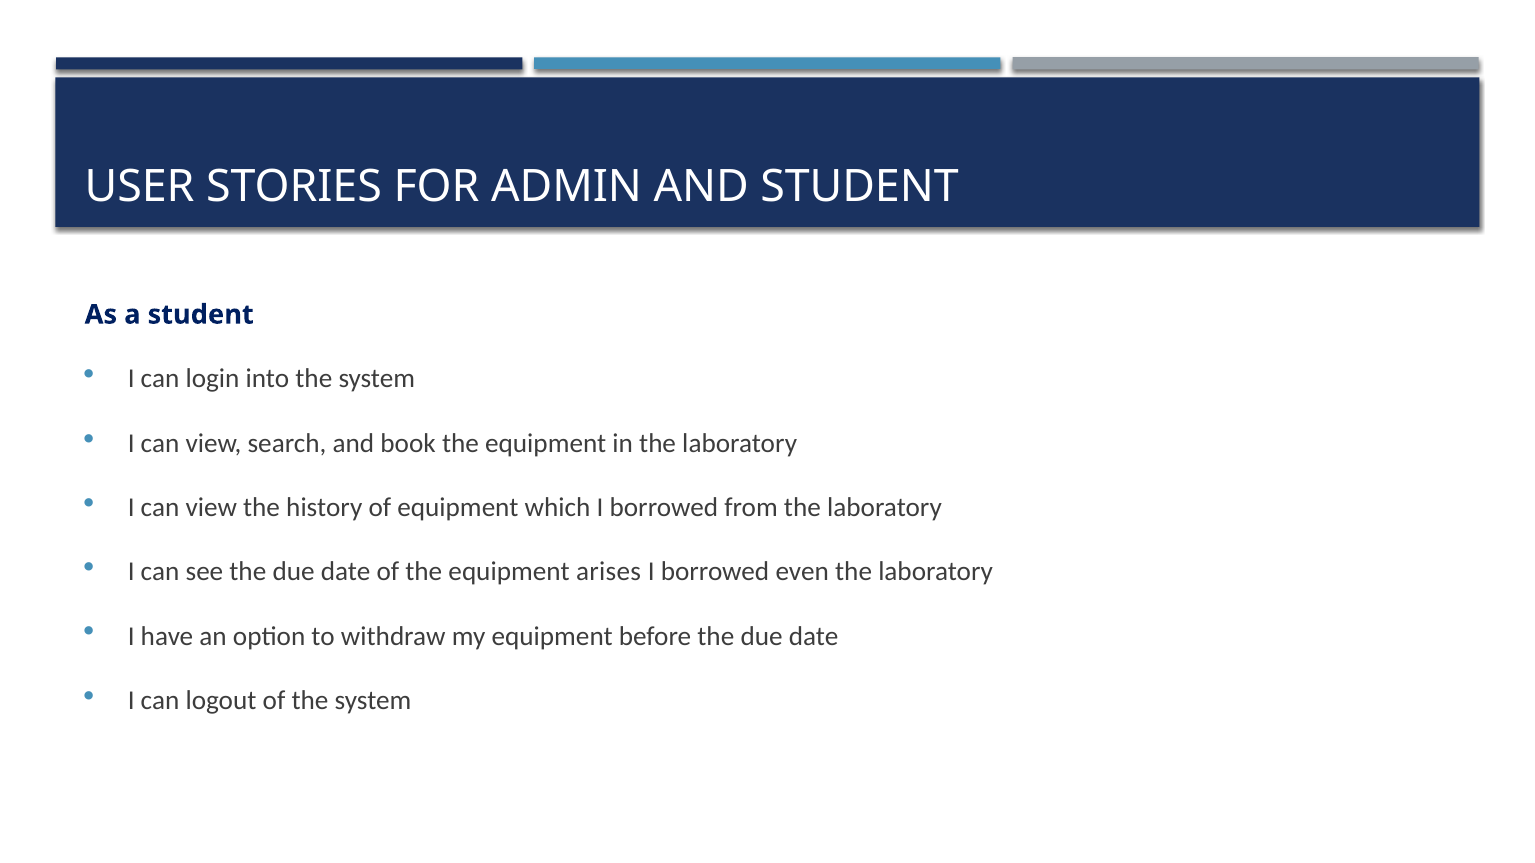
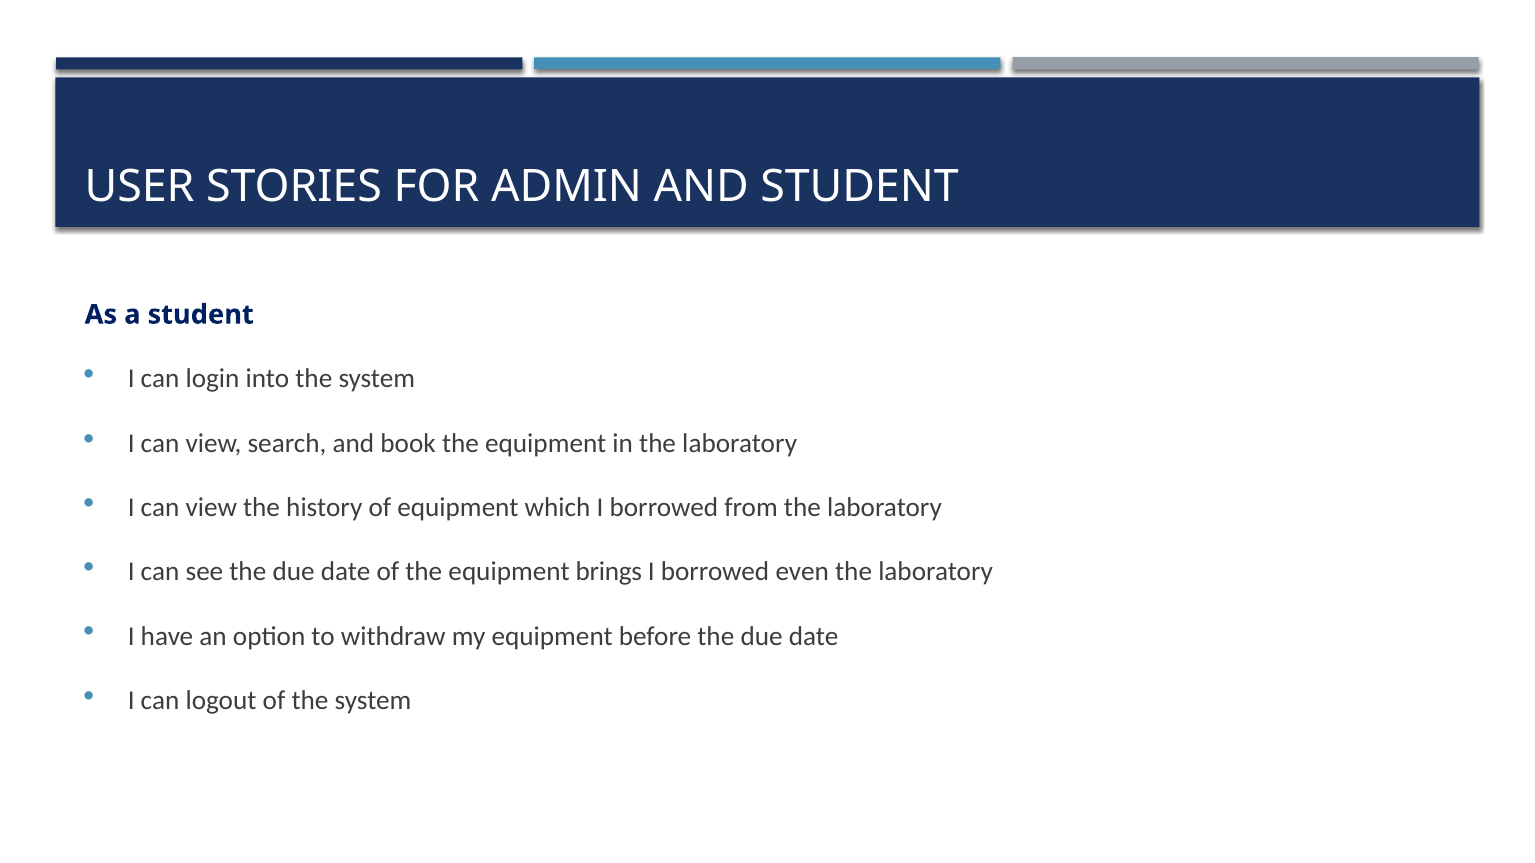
arises: arises -> brings
